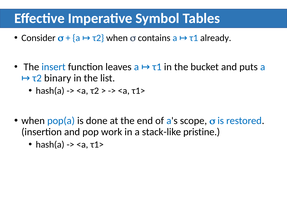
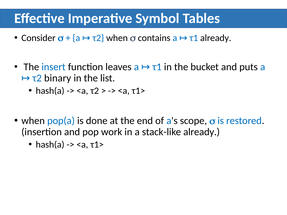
stack-like pristine: pristine -> already
